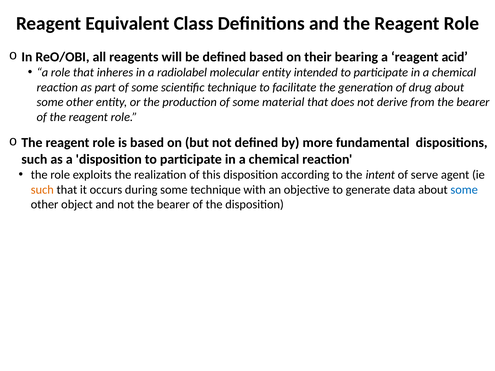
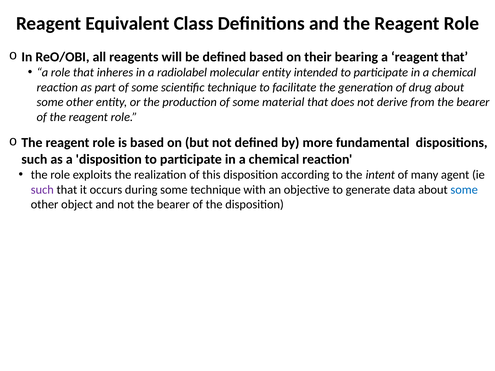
reagent acid: acid -> that
serve: serve -> many
such at (42, 190) colour: orange -> purple
